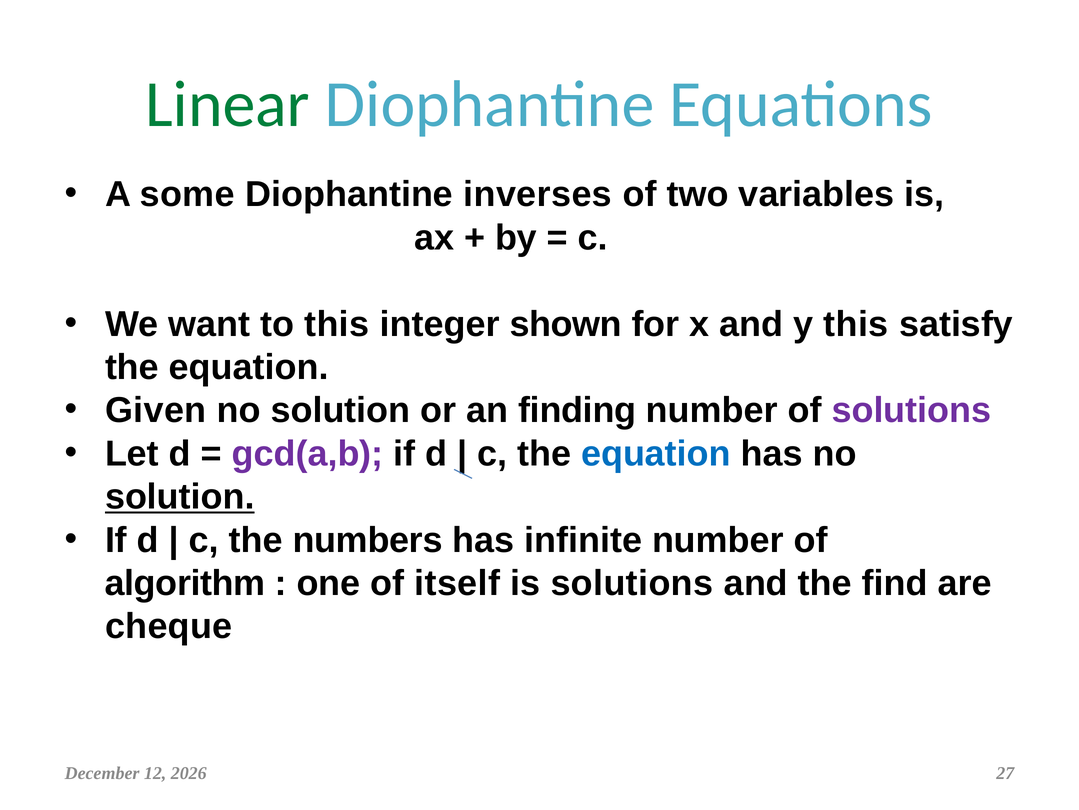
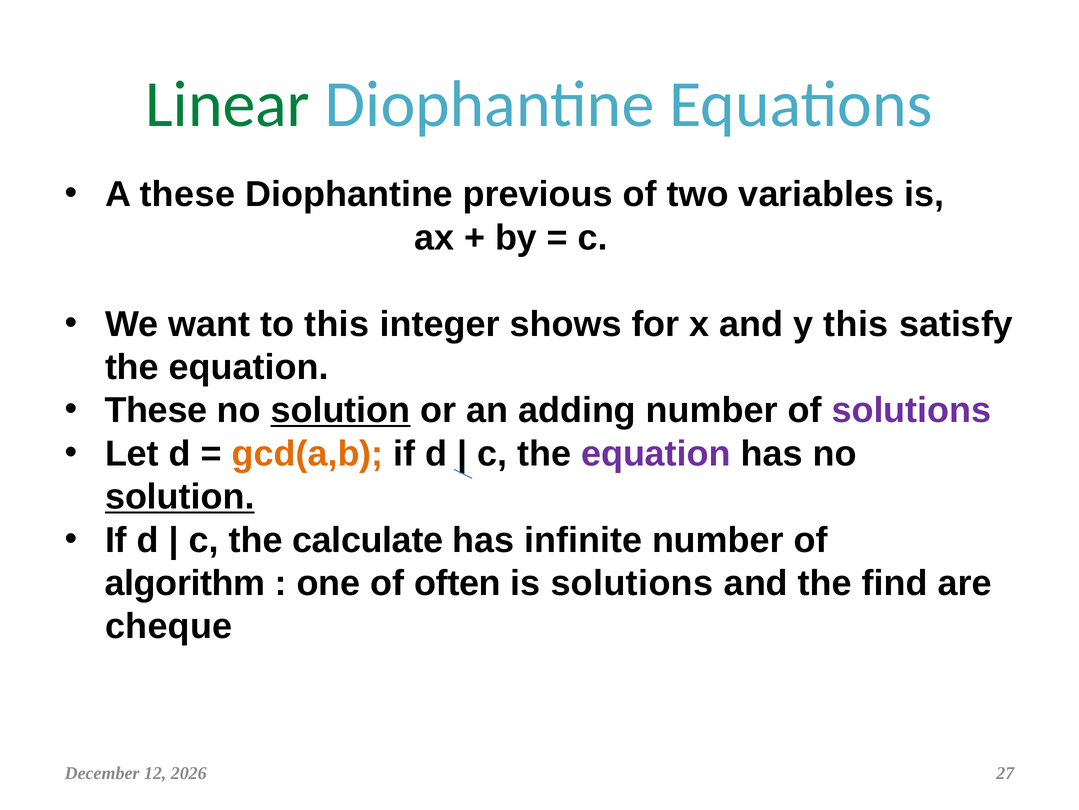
A some: some -> these
inverses: inverses -> previous
shown: shown -> shows
Given at (156, 410): Given -> These
solution at (340, 410) underline: none -> present
finding: finding -> adding
gcd(a,b colour: purple -> orange
equation at (656, 453) colour: blue -> purple
numbers: numbers -> calculate
itself: itself -> often
